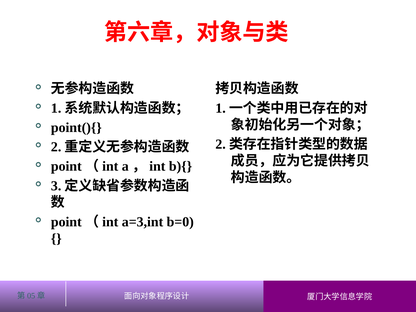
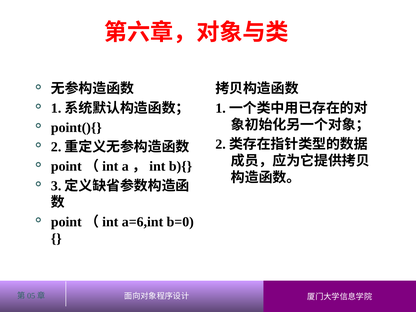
a=3,int: a=3,int -> a=6,int
